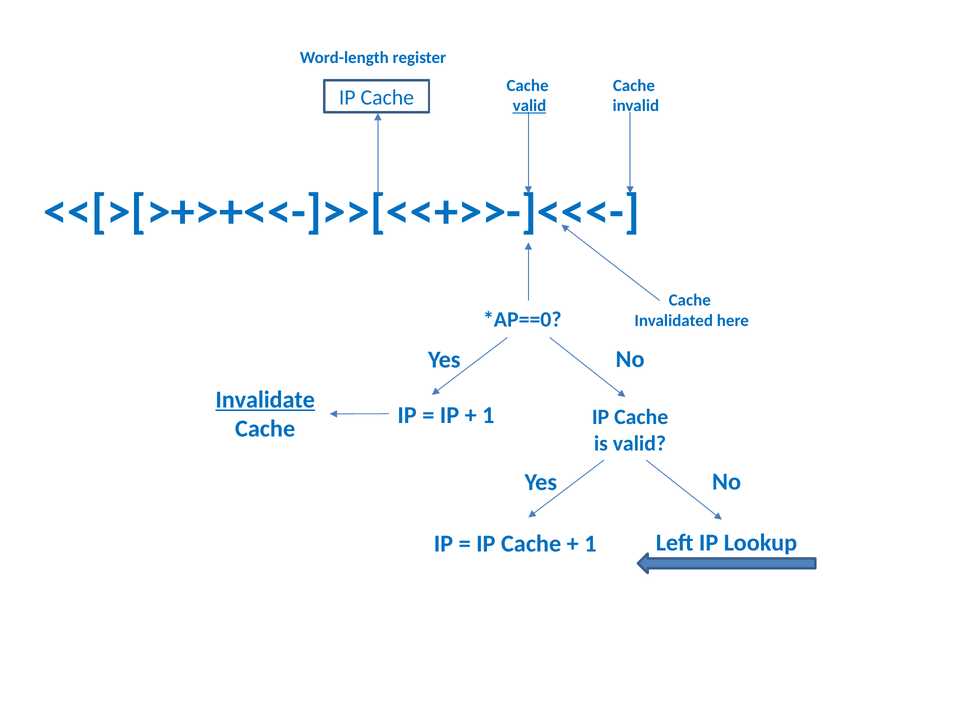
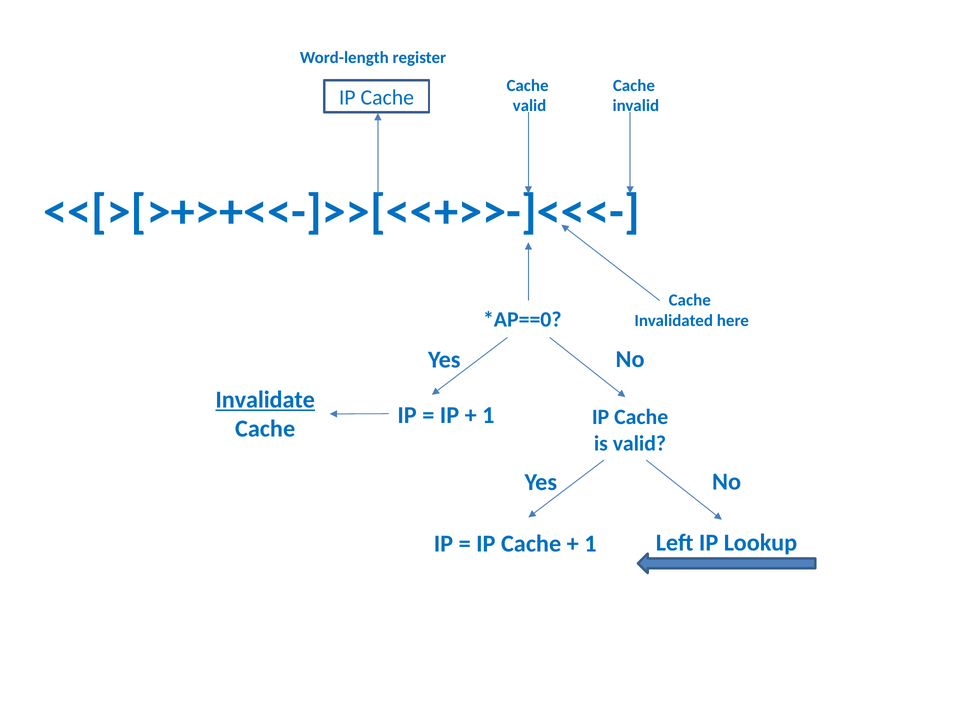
valid at (530, 106) underline: present -> none
